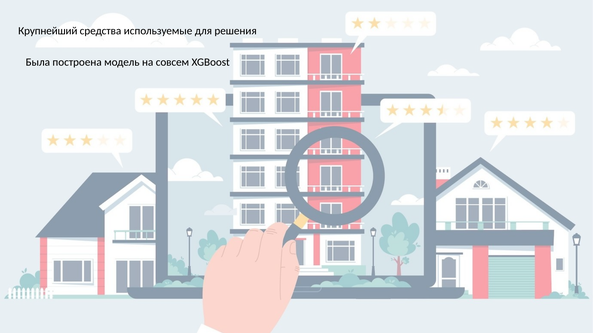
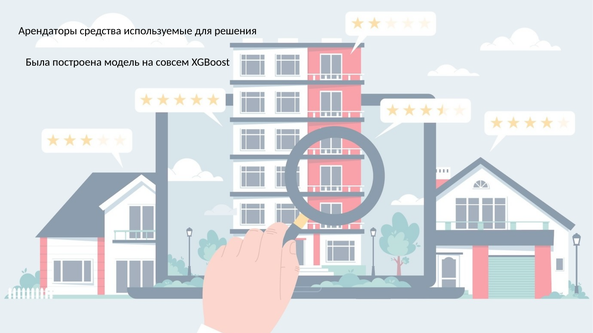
Крупнейший: Крупнейший -> Арендаторы
